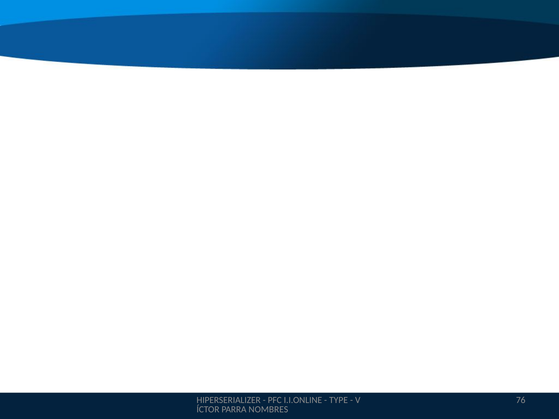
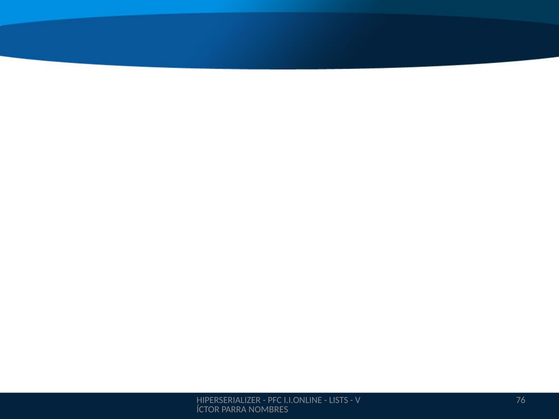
TYPE: TYPE -> LISTS
